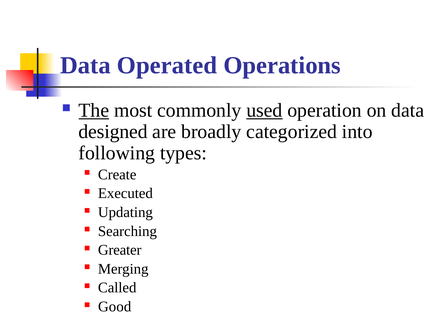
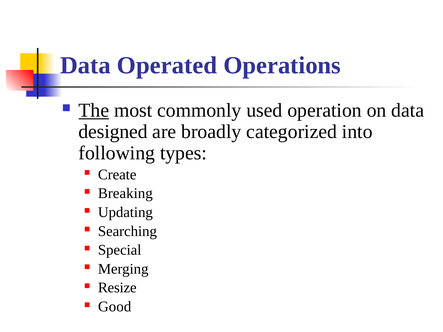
used underline: present -> none
Executed: Executed -> Breaking
Greater: Greater -> Special
Called: Called -> Resize
